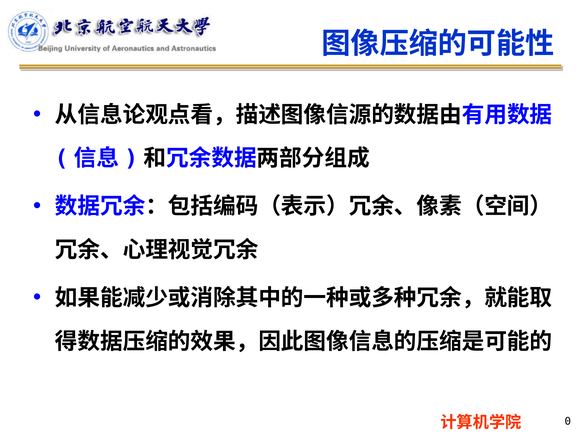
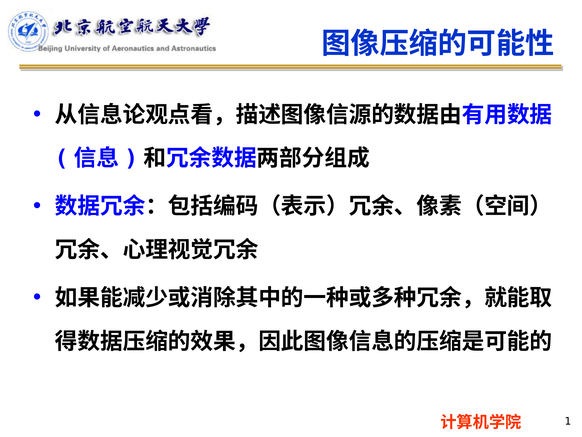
0: 0 -> 1
